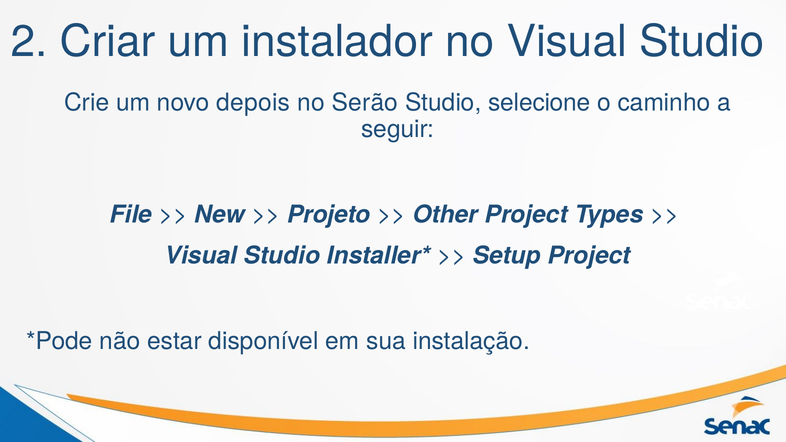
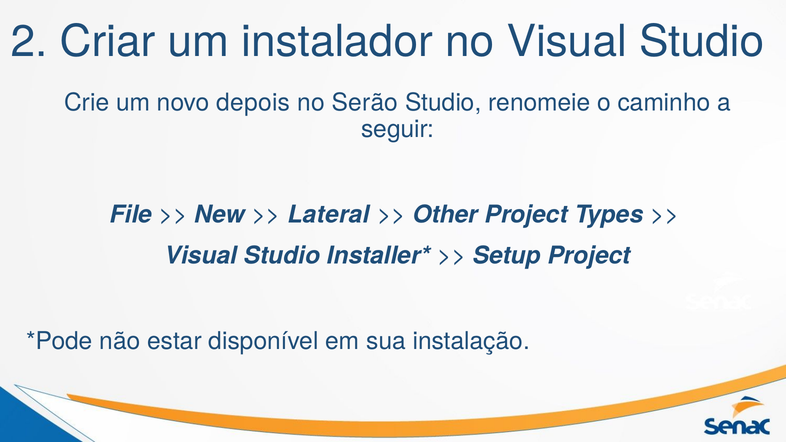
selecione: selecione -> renomeie
Projeto: Projeto -> Lateral
